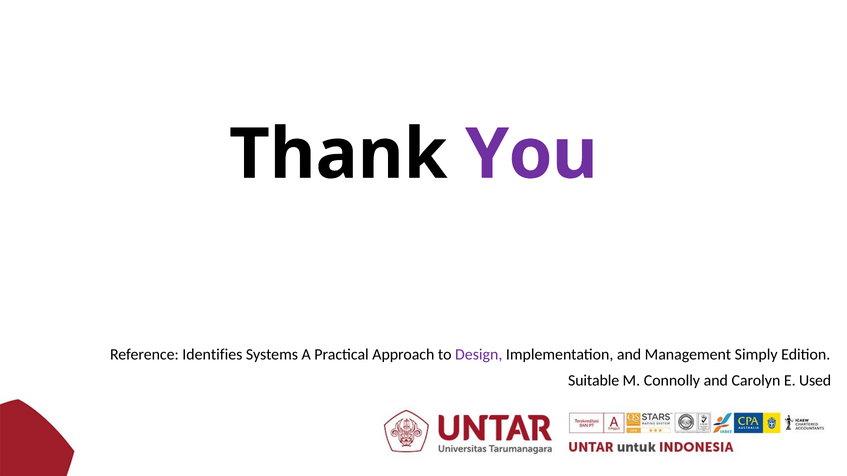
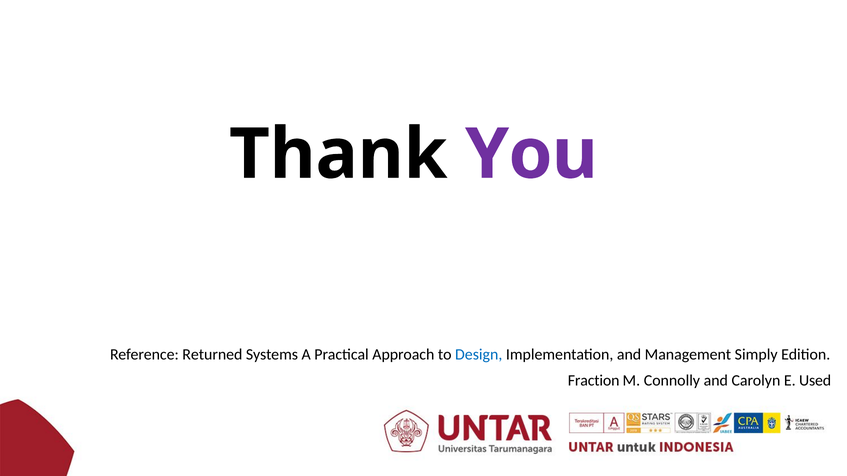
Identifies: Identifies -> Returned
Design colour: purple -> blue
Suitable: Suitable -> Fraction
